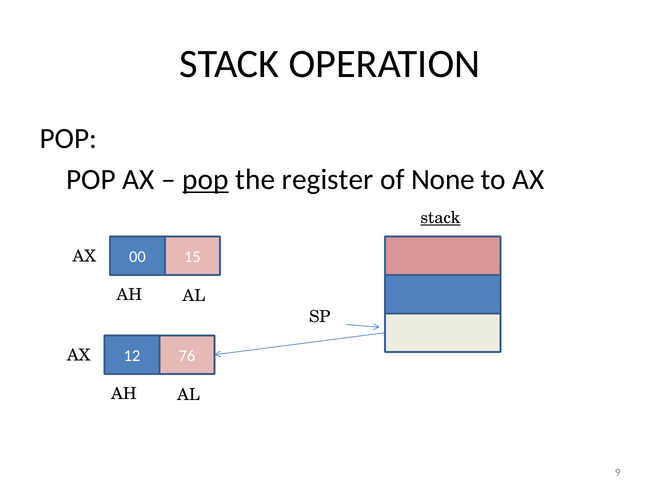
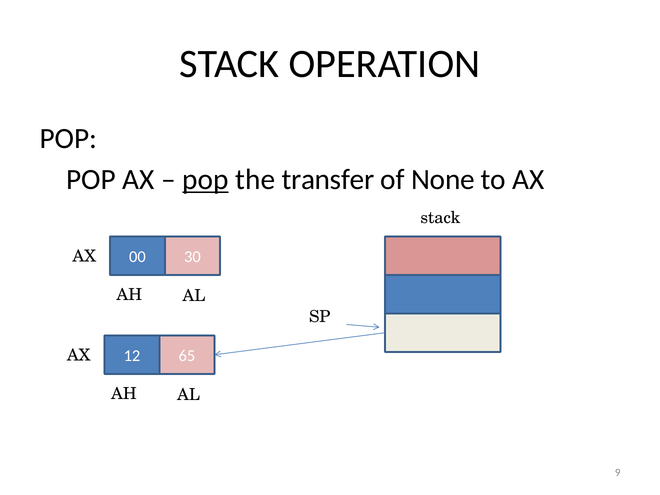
register: register -> transfer
stack at (440, 218) underline: present -> none
15: 15 -> 30
76: 76 -> 65
